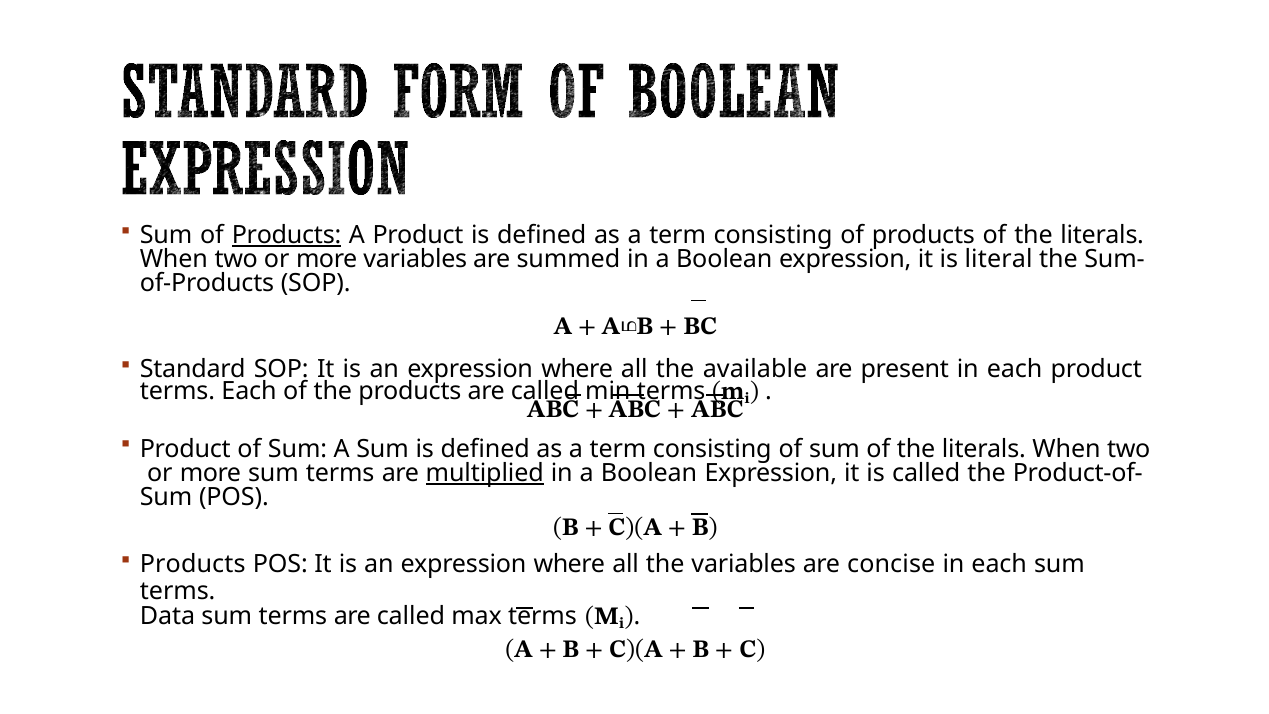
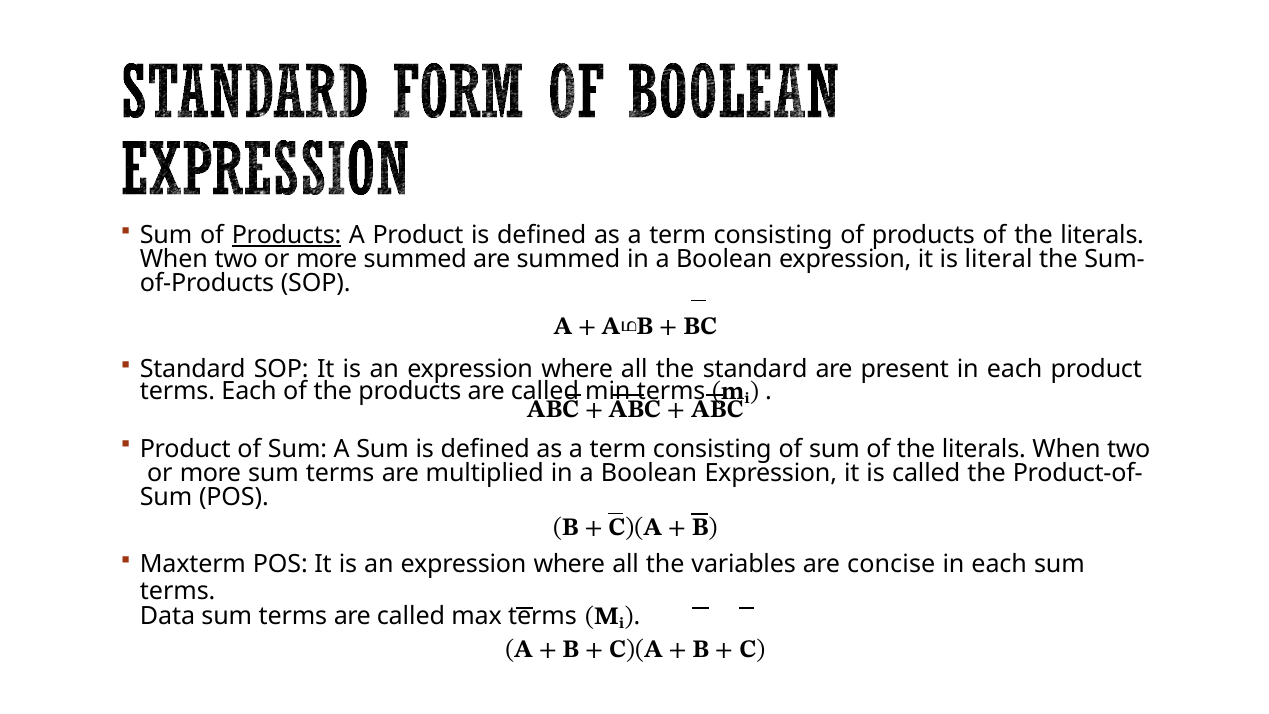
more variables: variables -> summed
available at (755, 369): available -> standard
multiplied underline: present -> none
Products at (193, 564): Products -> Maxterm
